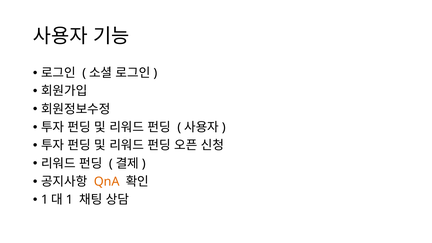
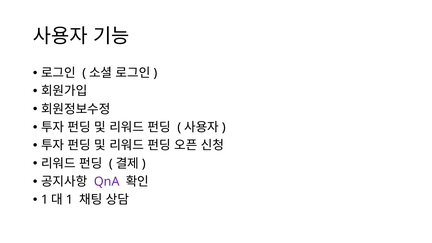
QnA colour: orange -> purple
